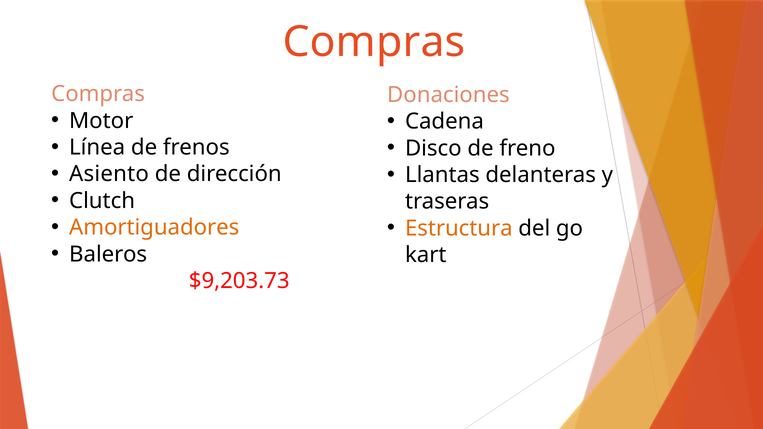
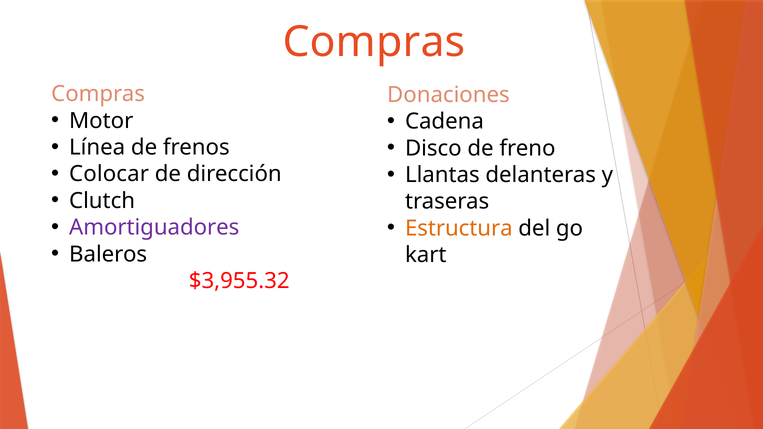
Asiento: Asiento -> Colocar
Amortiguadores colour: orange -> purple
$9,203.73: $9,203.73 -> $3,955.32
